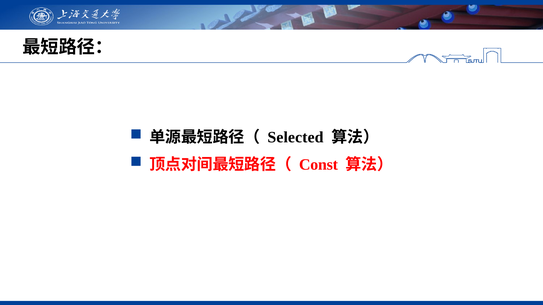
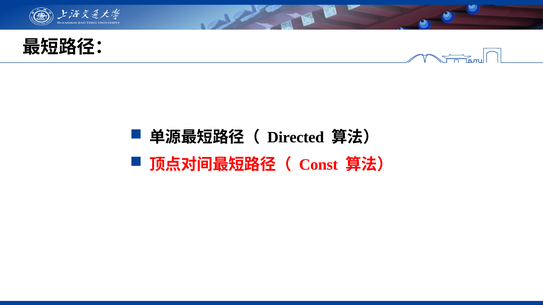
Selected: Selected -> Directed
